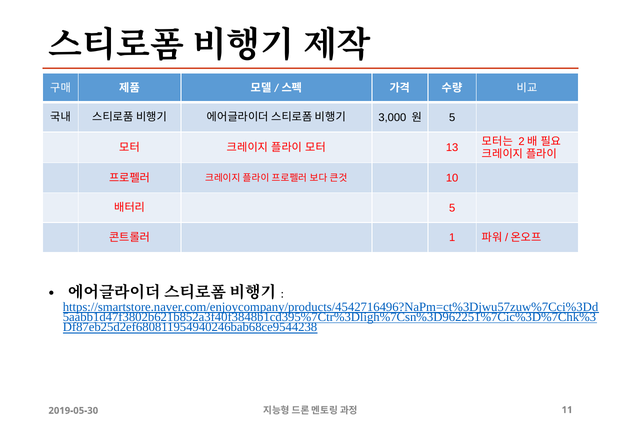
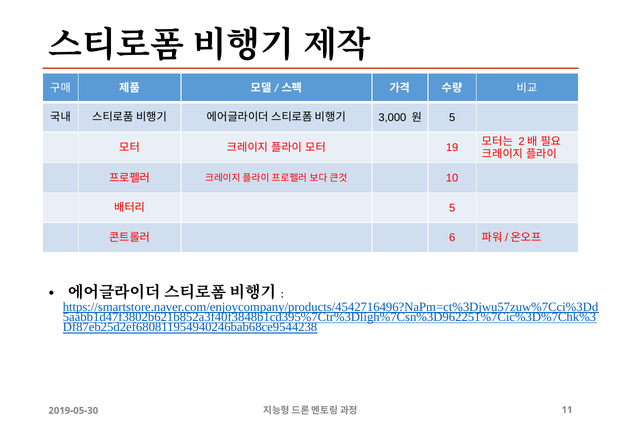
13: 13 -> 19
1: 1 -> 6
